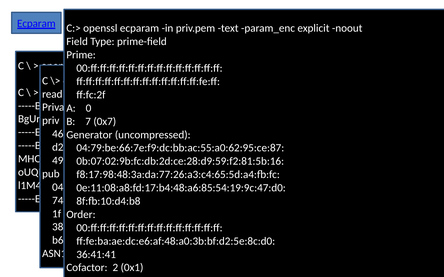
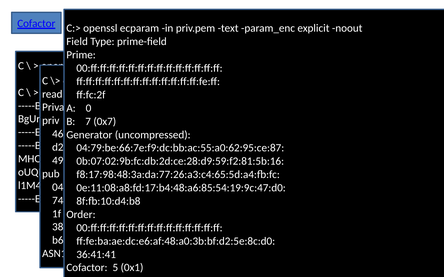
Ecparam at (36, 24): Ecparam -> Cofactor
2: 2 -> 5
